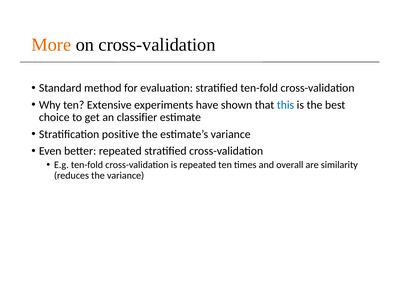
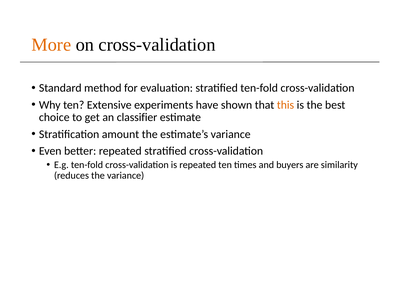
this colour: blue -> orange
positive: positive -> amount
overall: overall -> buyers
